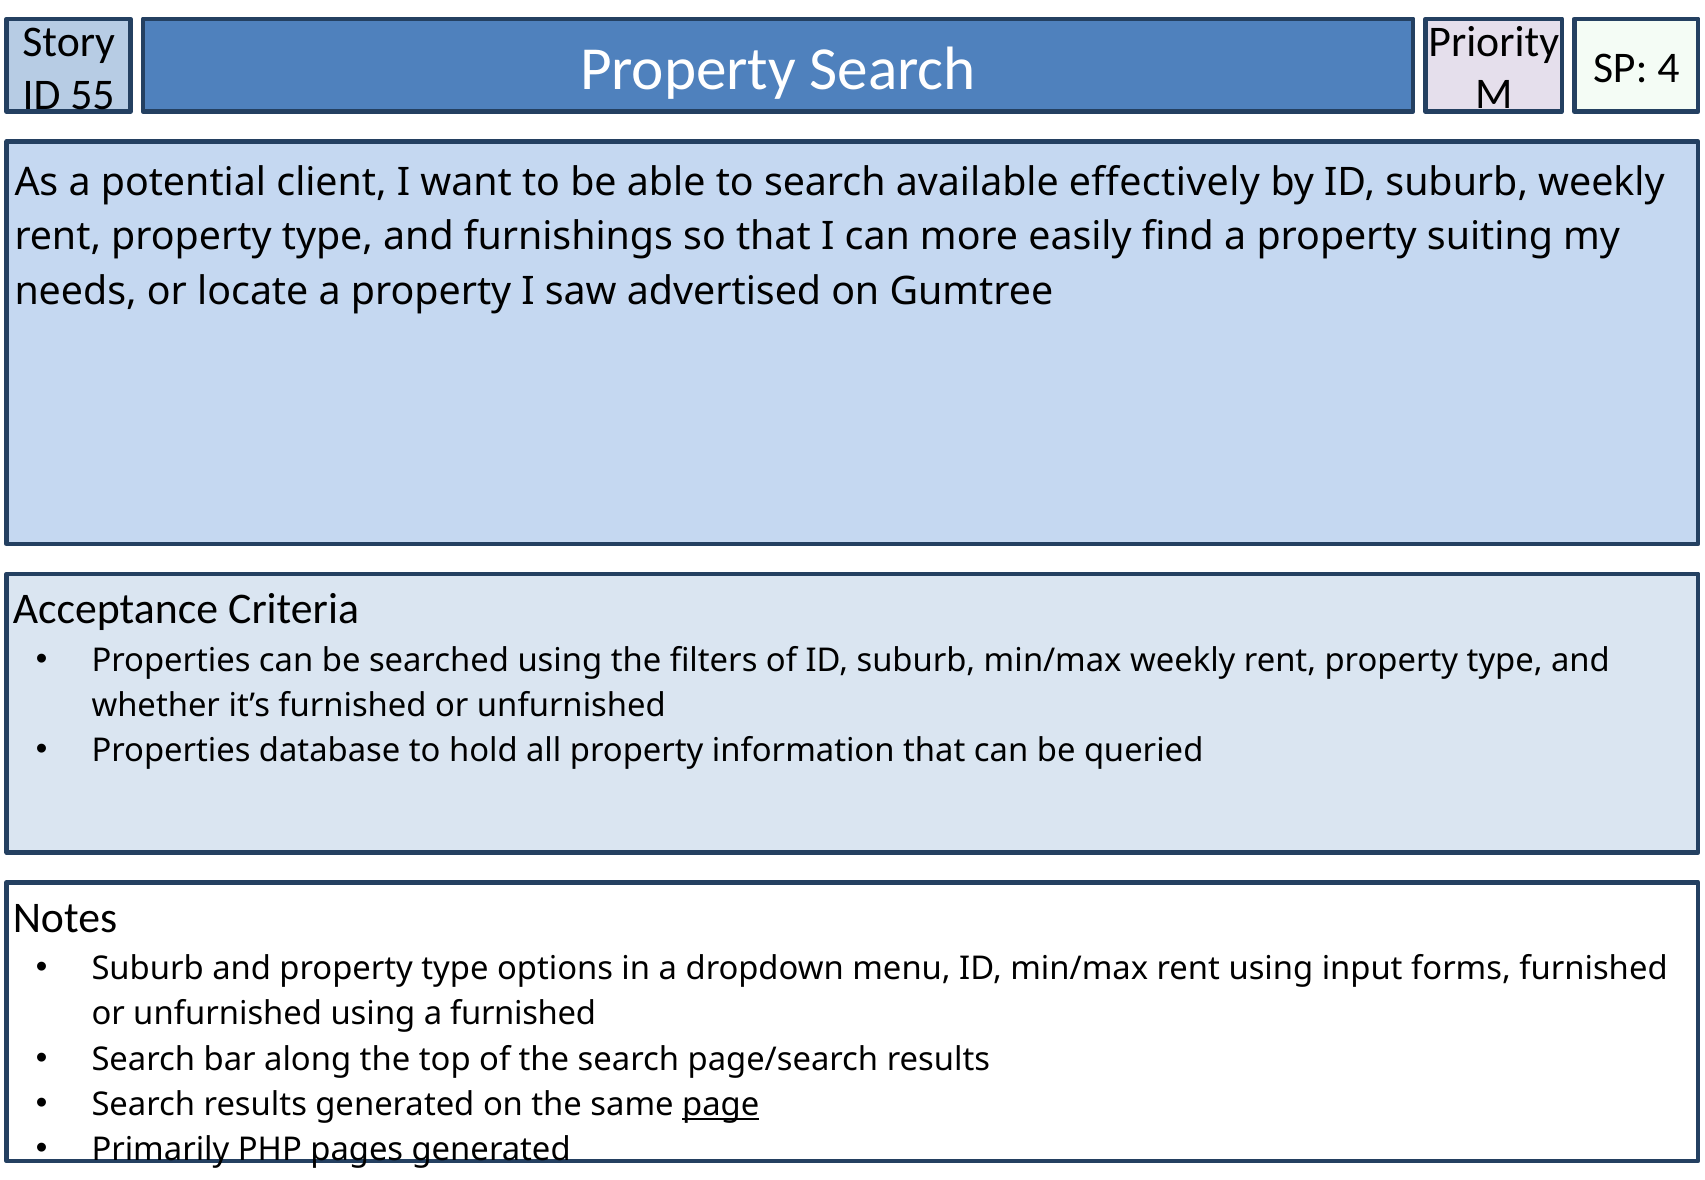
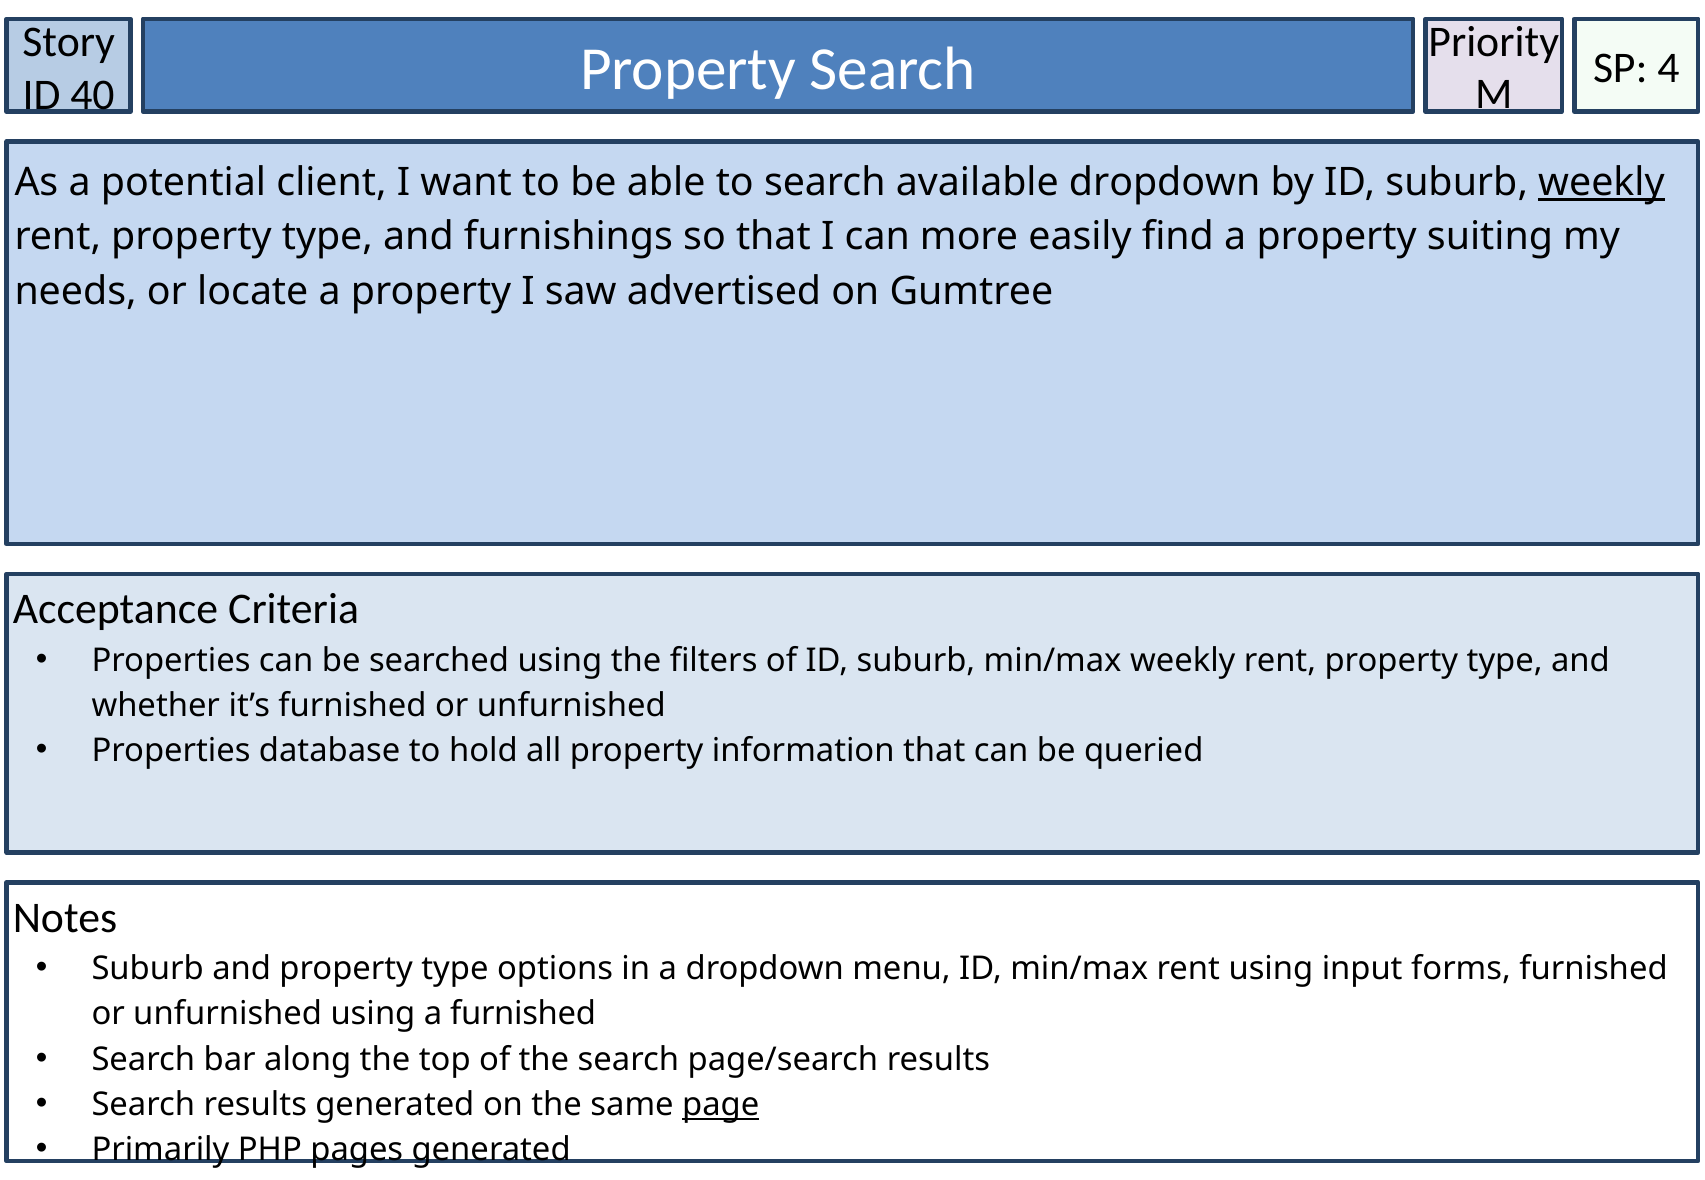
55: 55 -> 40
available effectively: effectively -> dropdown
weekly at (1601, 183) underline: none -> present
